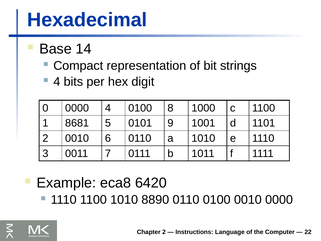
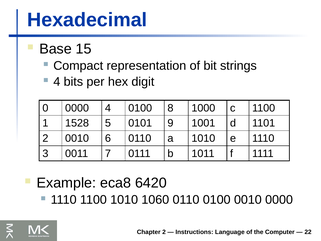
14: 14 -> 15
8681: 8681 -> 1528
8890: 8890 -> 1060
